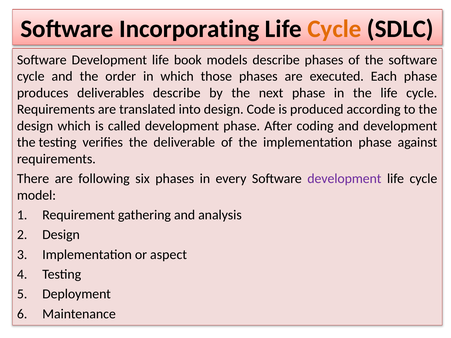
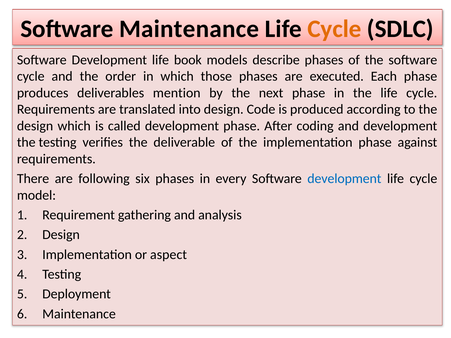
Software Incorporating: Incorporating -> Maintenance
deliverables describe: describe -> mention
development at (344, 179) colour: purple -> blue
